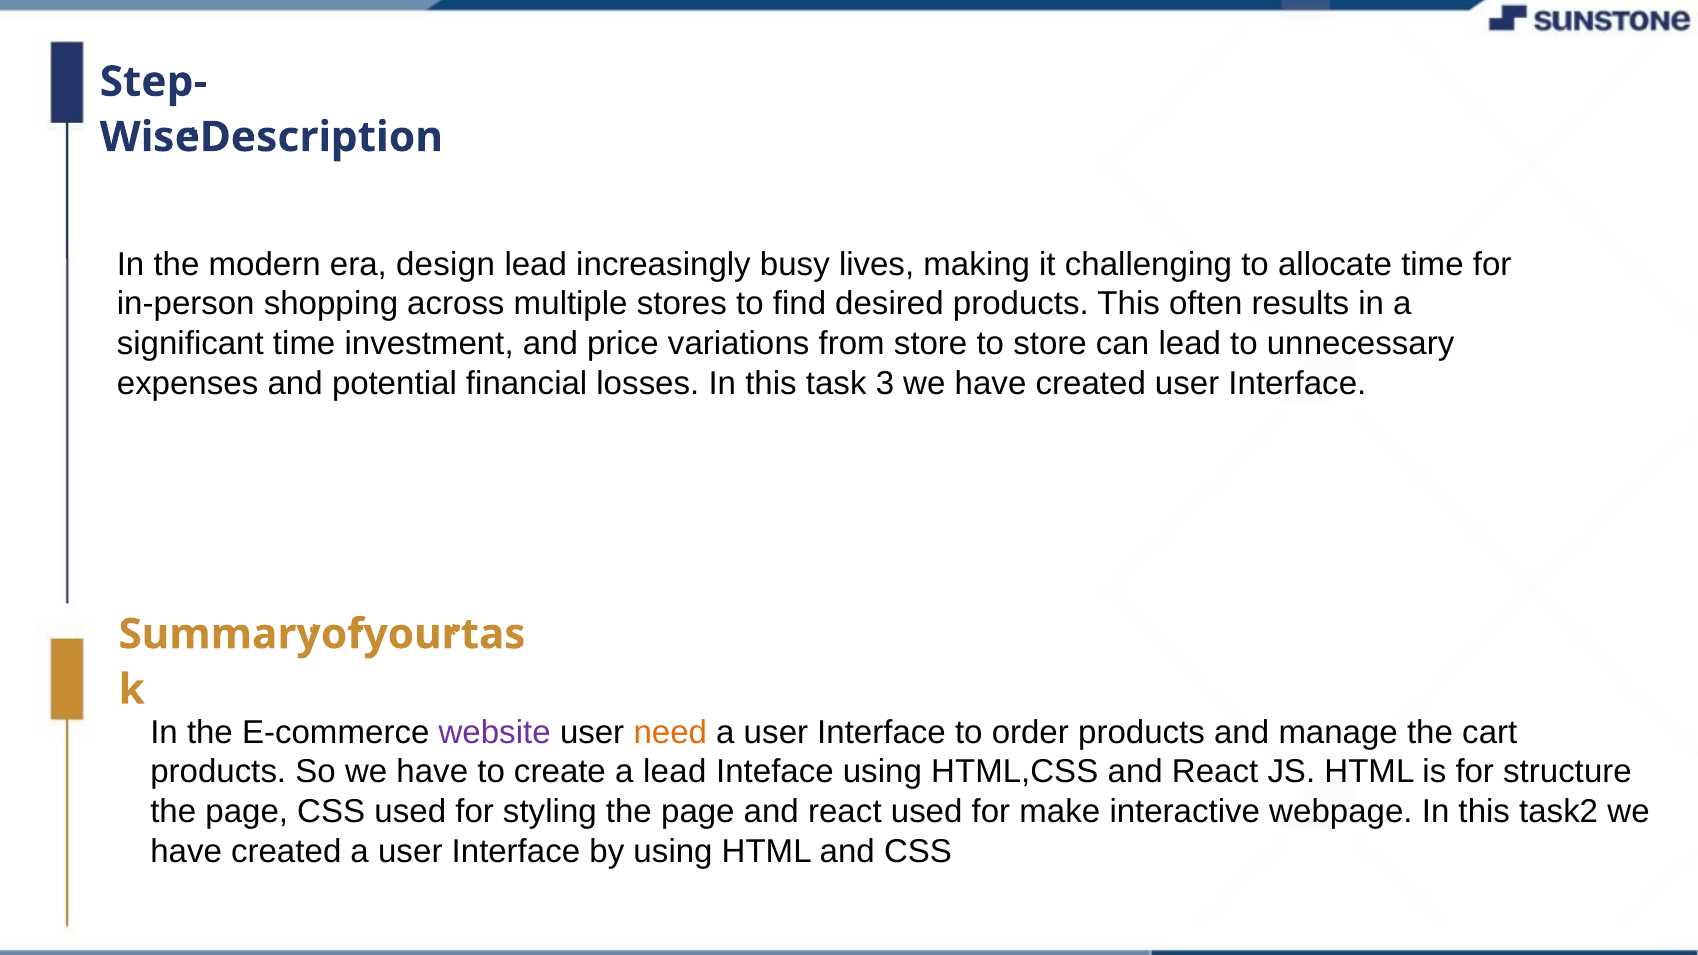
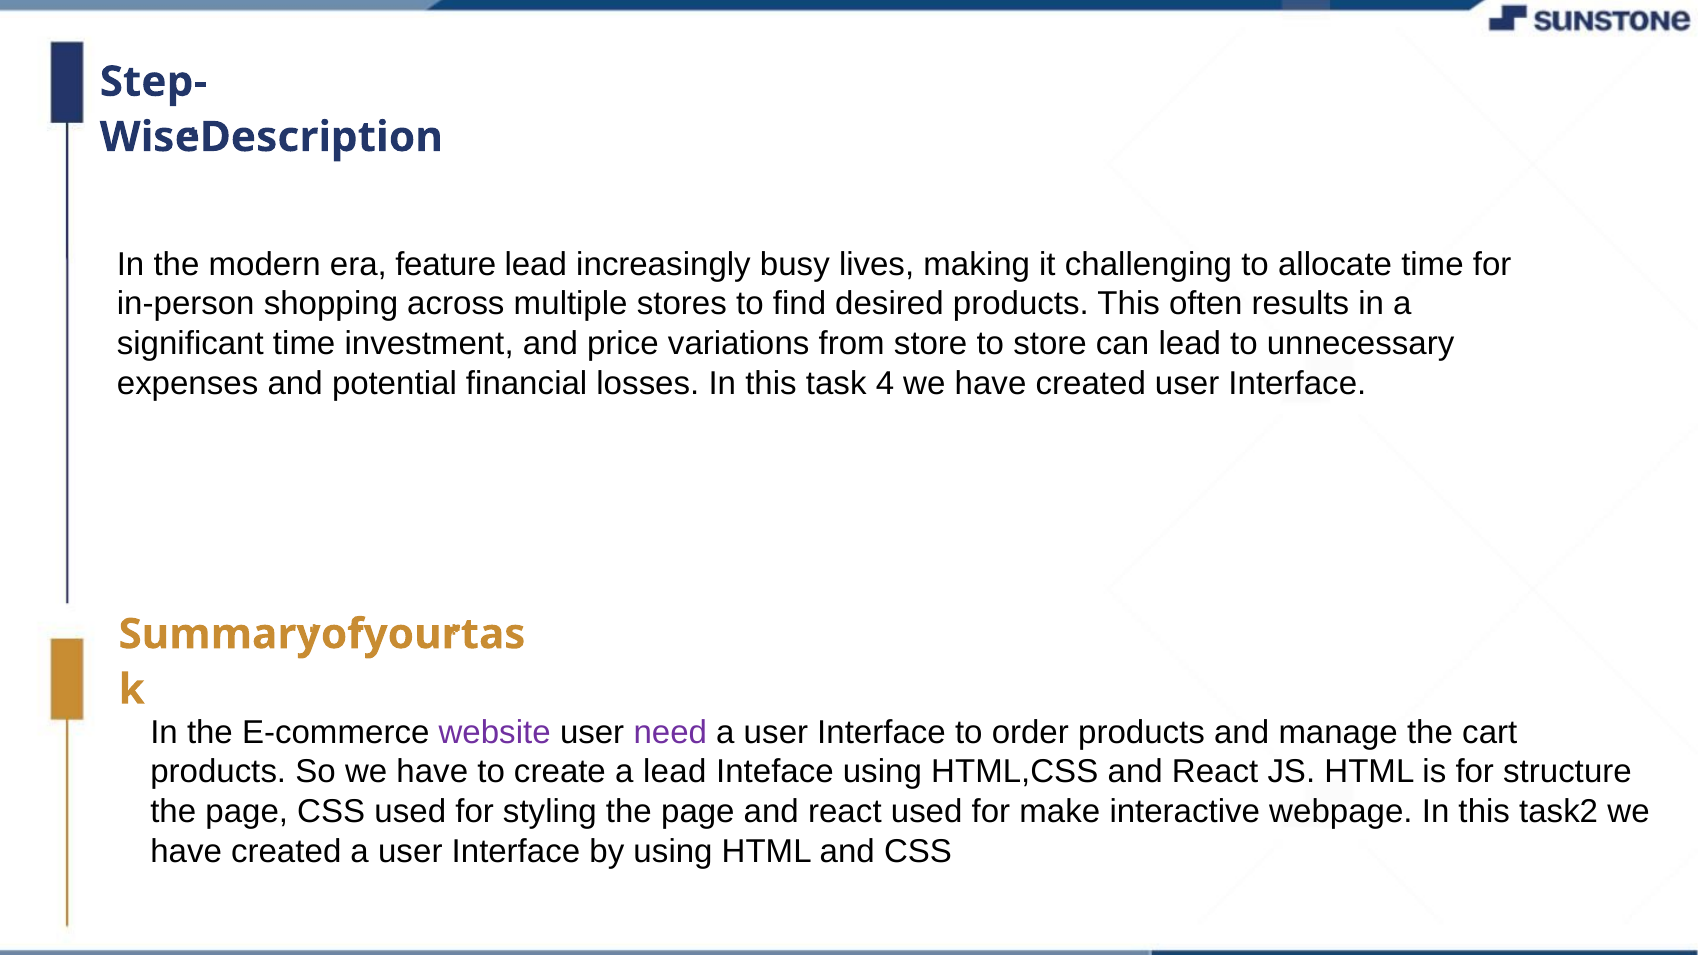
design: design -> feature
3: 3 -> 4
need colour: orange -> purple
